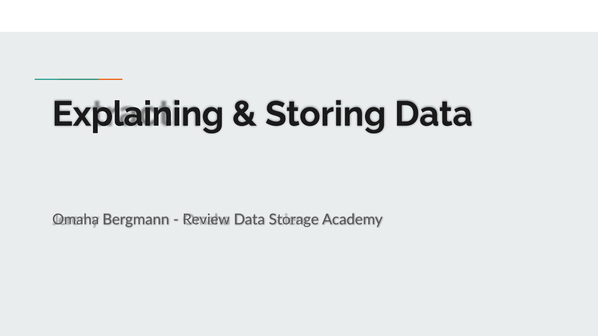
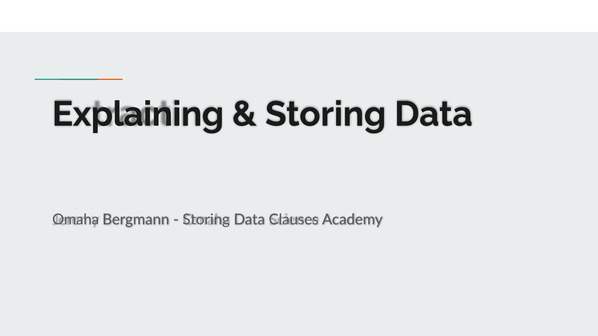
Review at (206, 220): Review -> Storing
Storage: Storage -> Clauses
